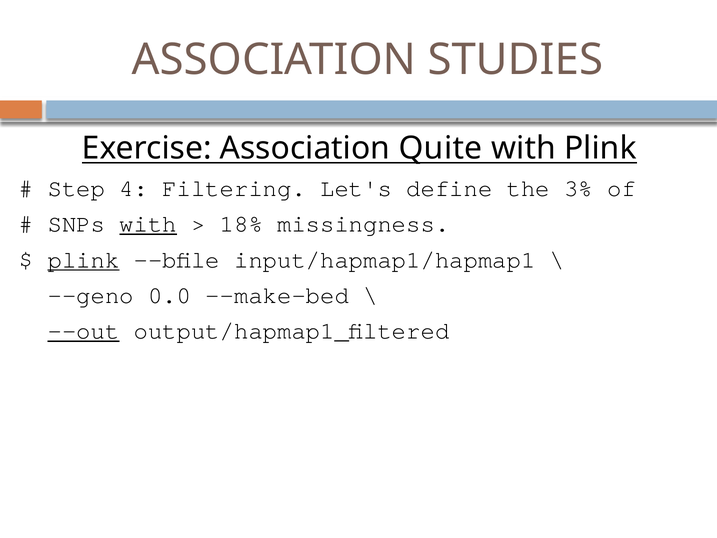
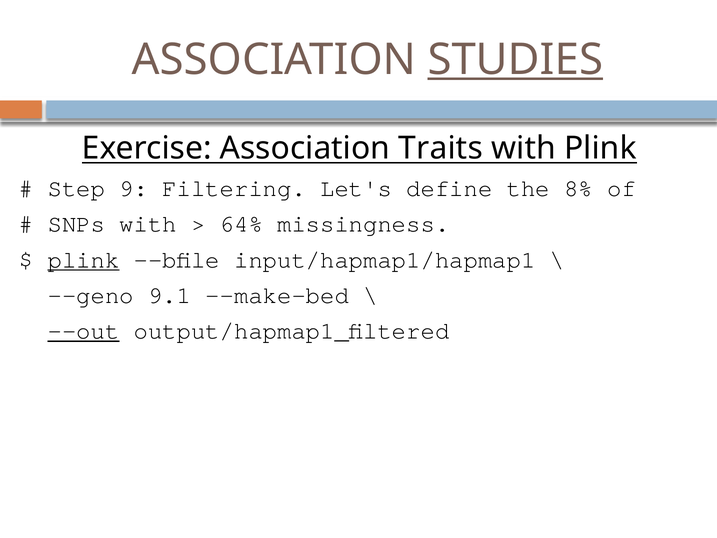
STUDIES underline: none -> present
Quite: Quite -> Traits
4: 4 -> 9
3%: 3% -> 8%
with at (148, 224) underline: present -> none
18%: 18% -> 64%
0.0: 0.0 -> 9.1
